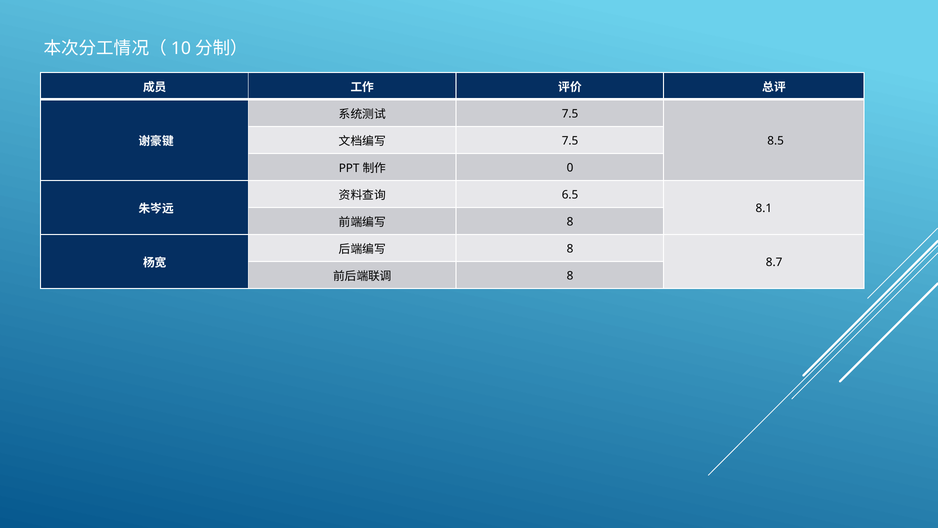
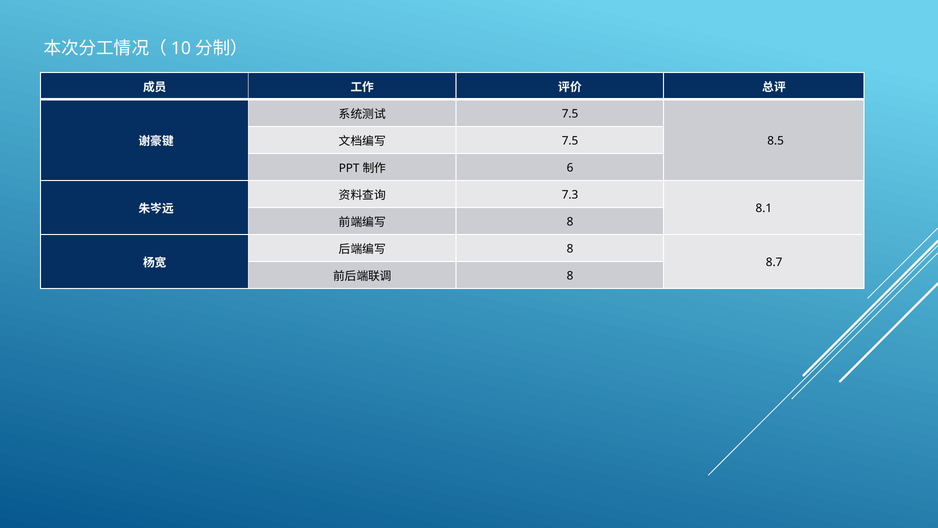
0: 0 -> 6
6.5: 6.5 -> 7.3
